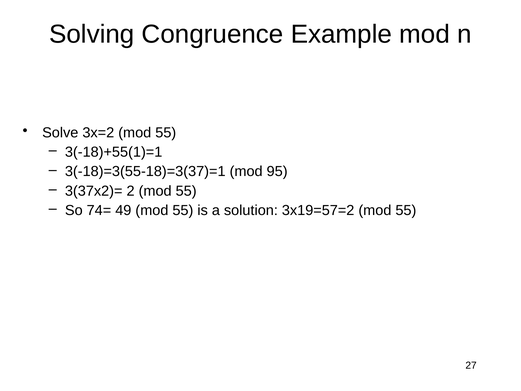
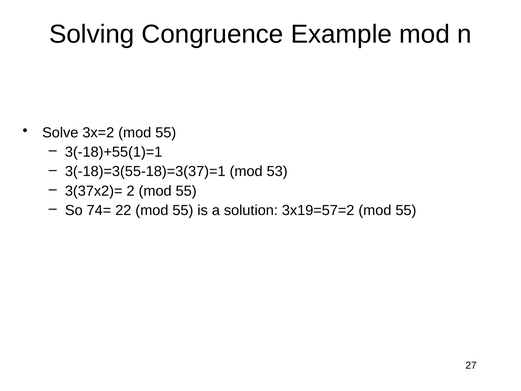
95: 95 -> 53
49: 49 -> 22
